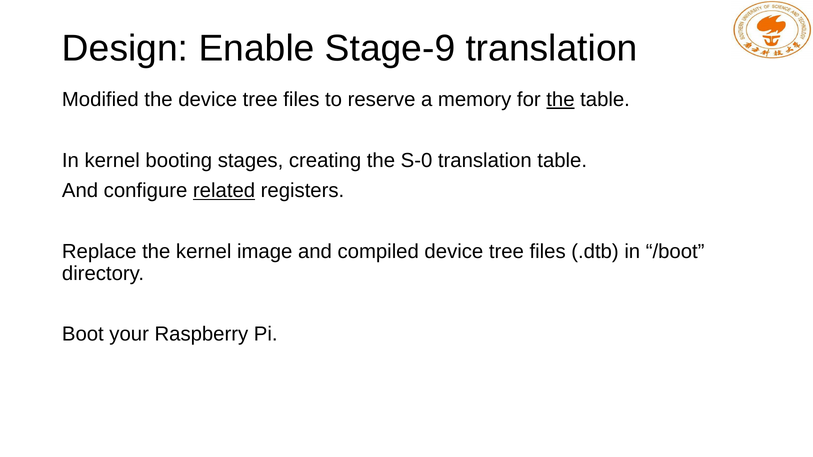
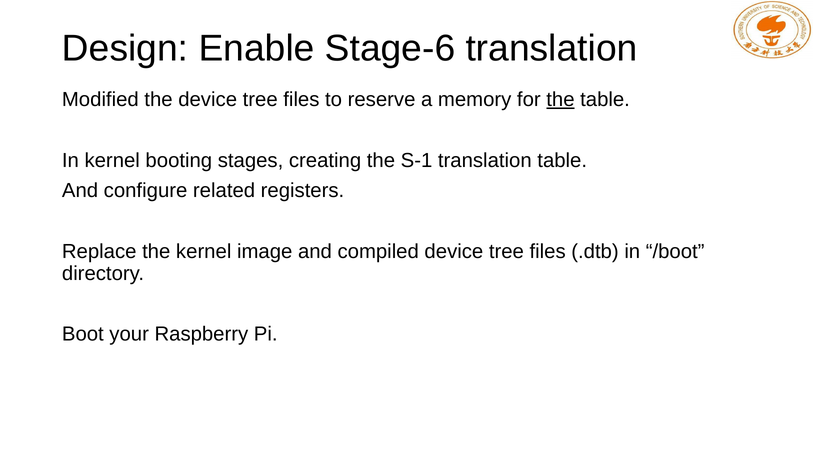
Stage-9: Stage-9 -> Stage-6
S-0: S-0 -> S-1
related underline: present -> none
